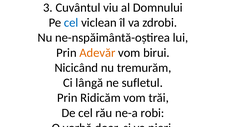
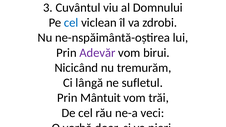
Adevăr colour: orange -> purple
Ridicăm: Ridicăm -> Mântuit
robi: robi -> veci
